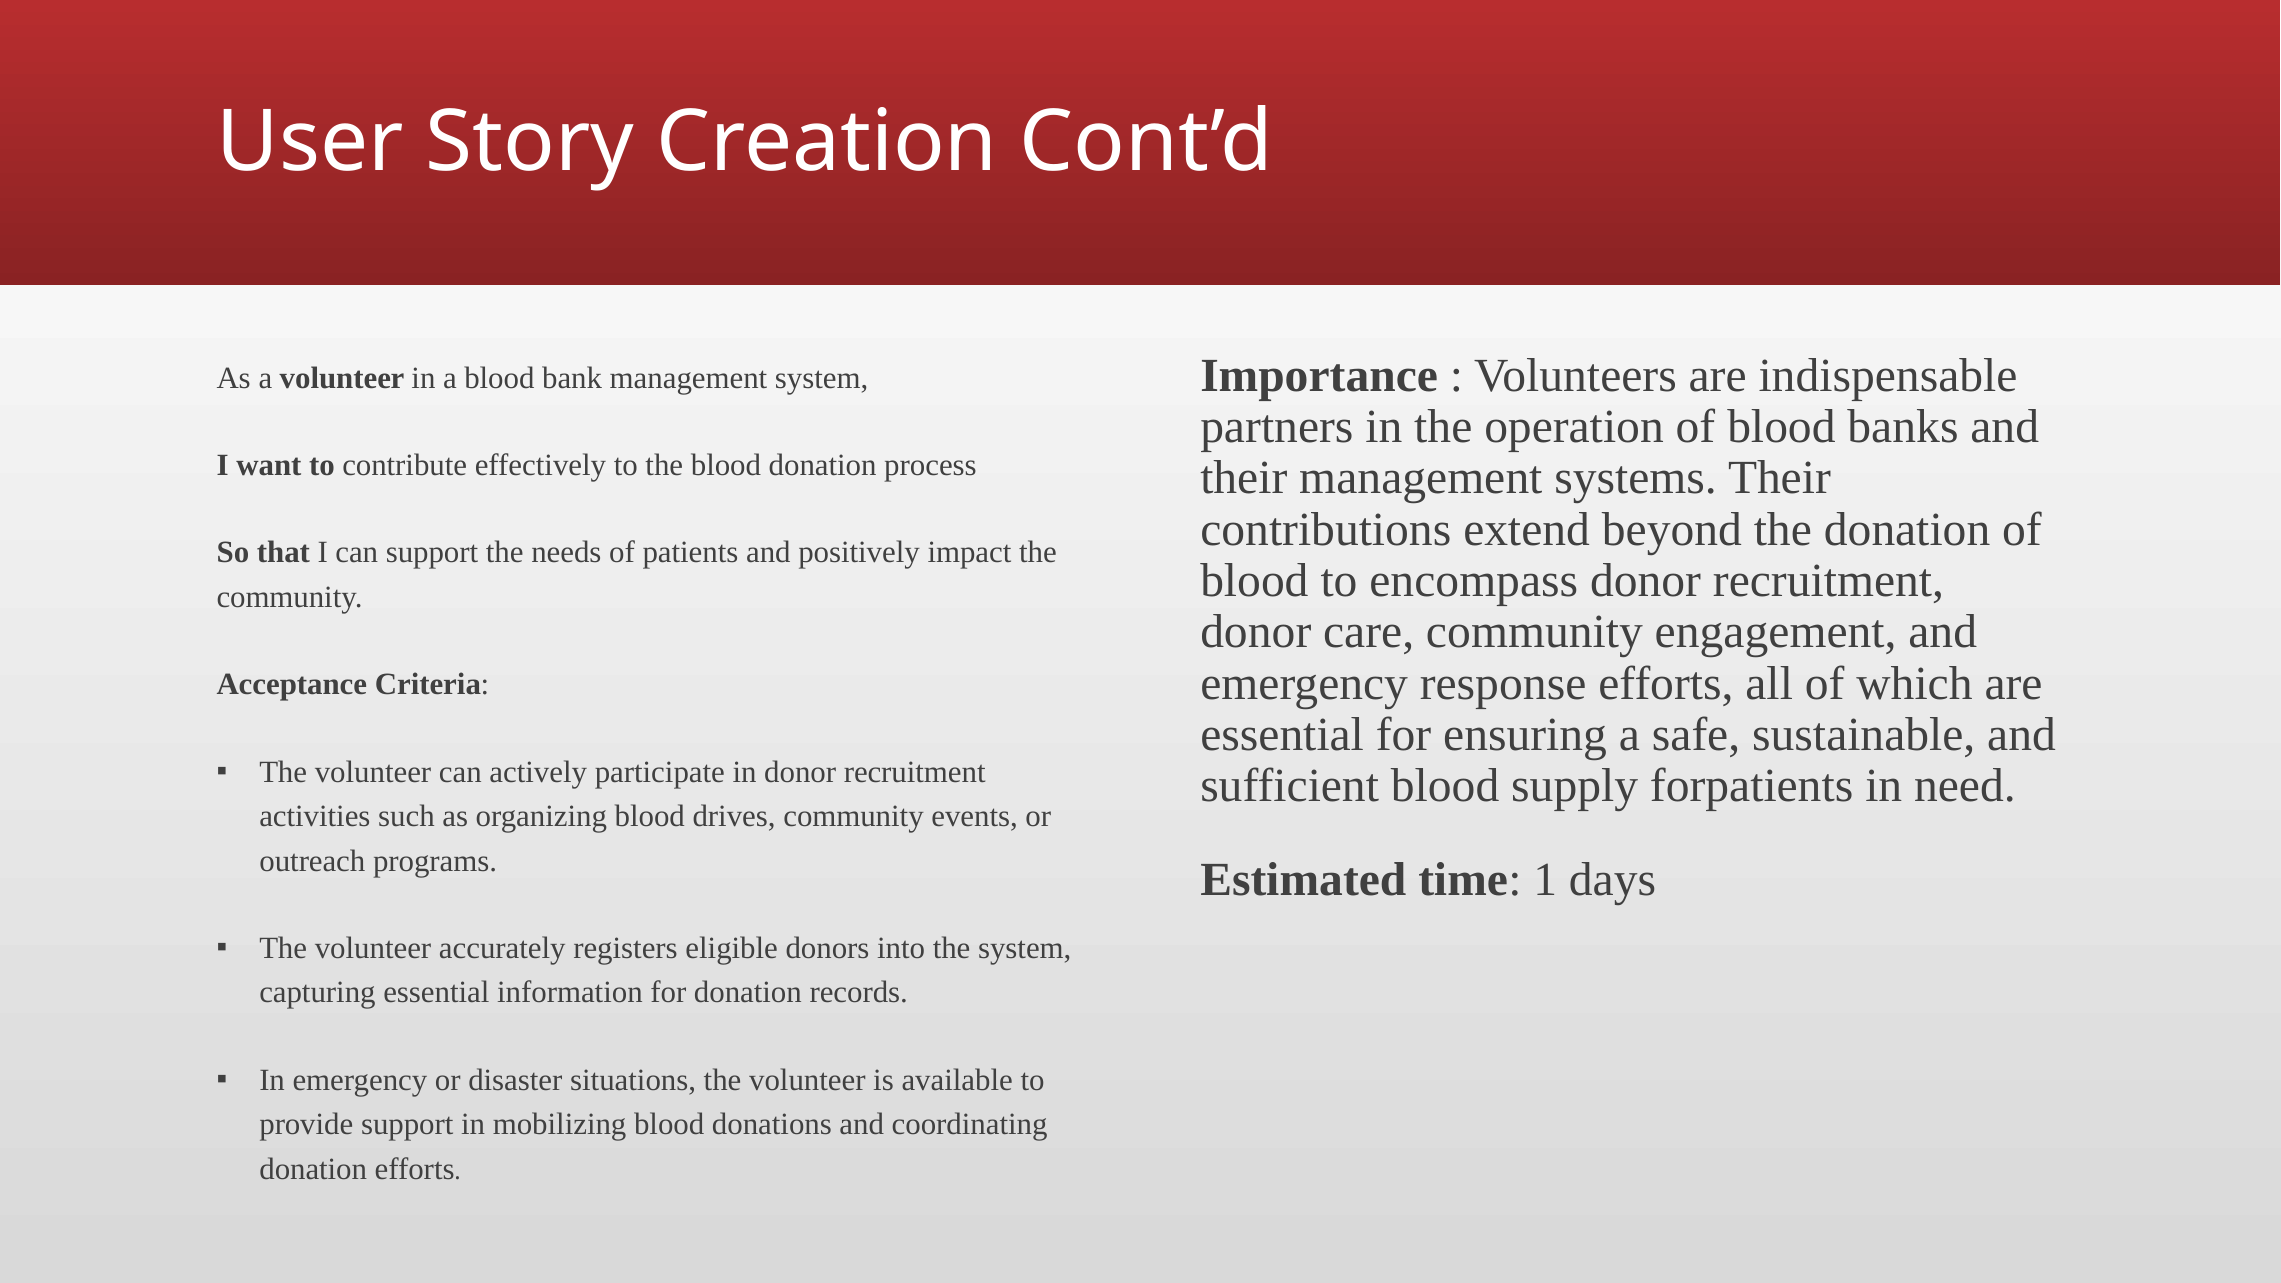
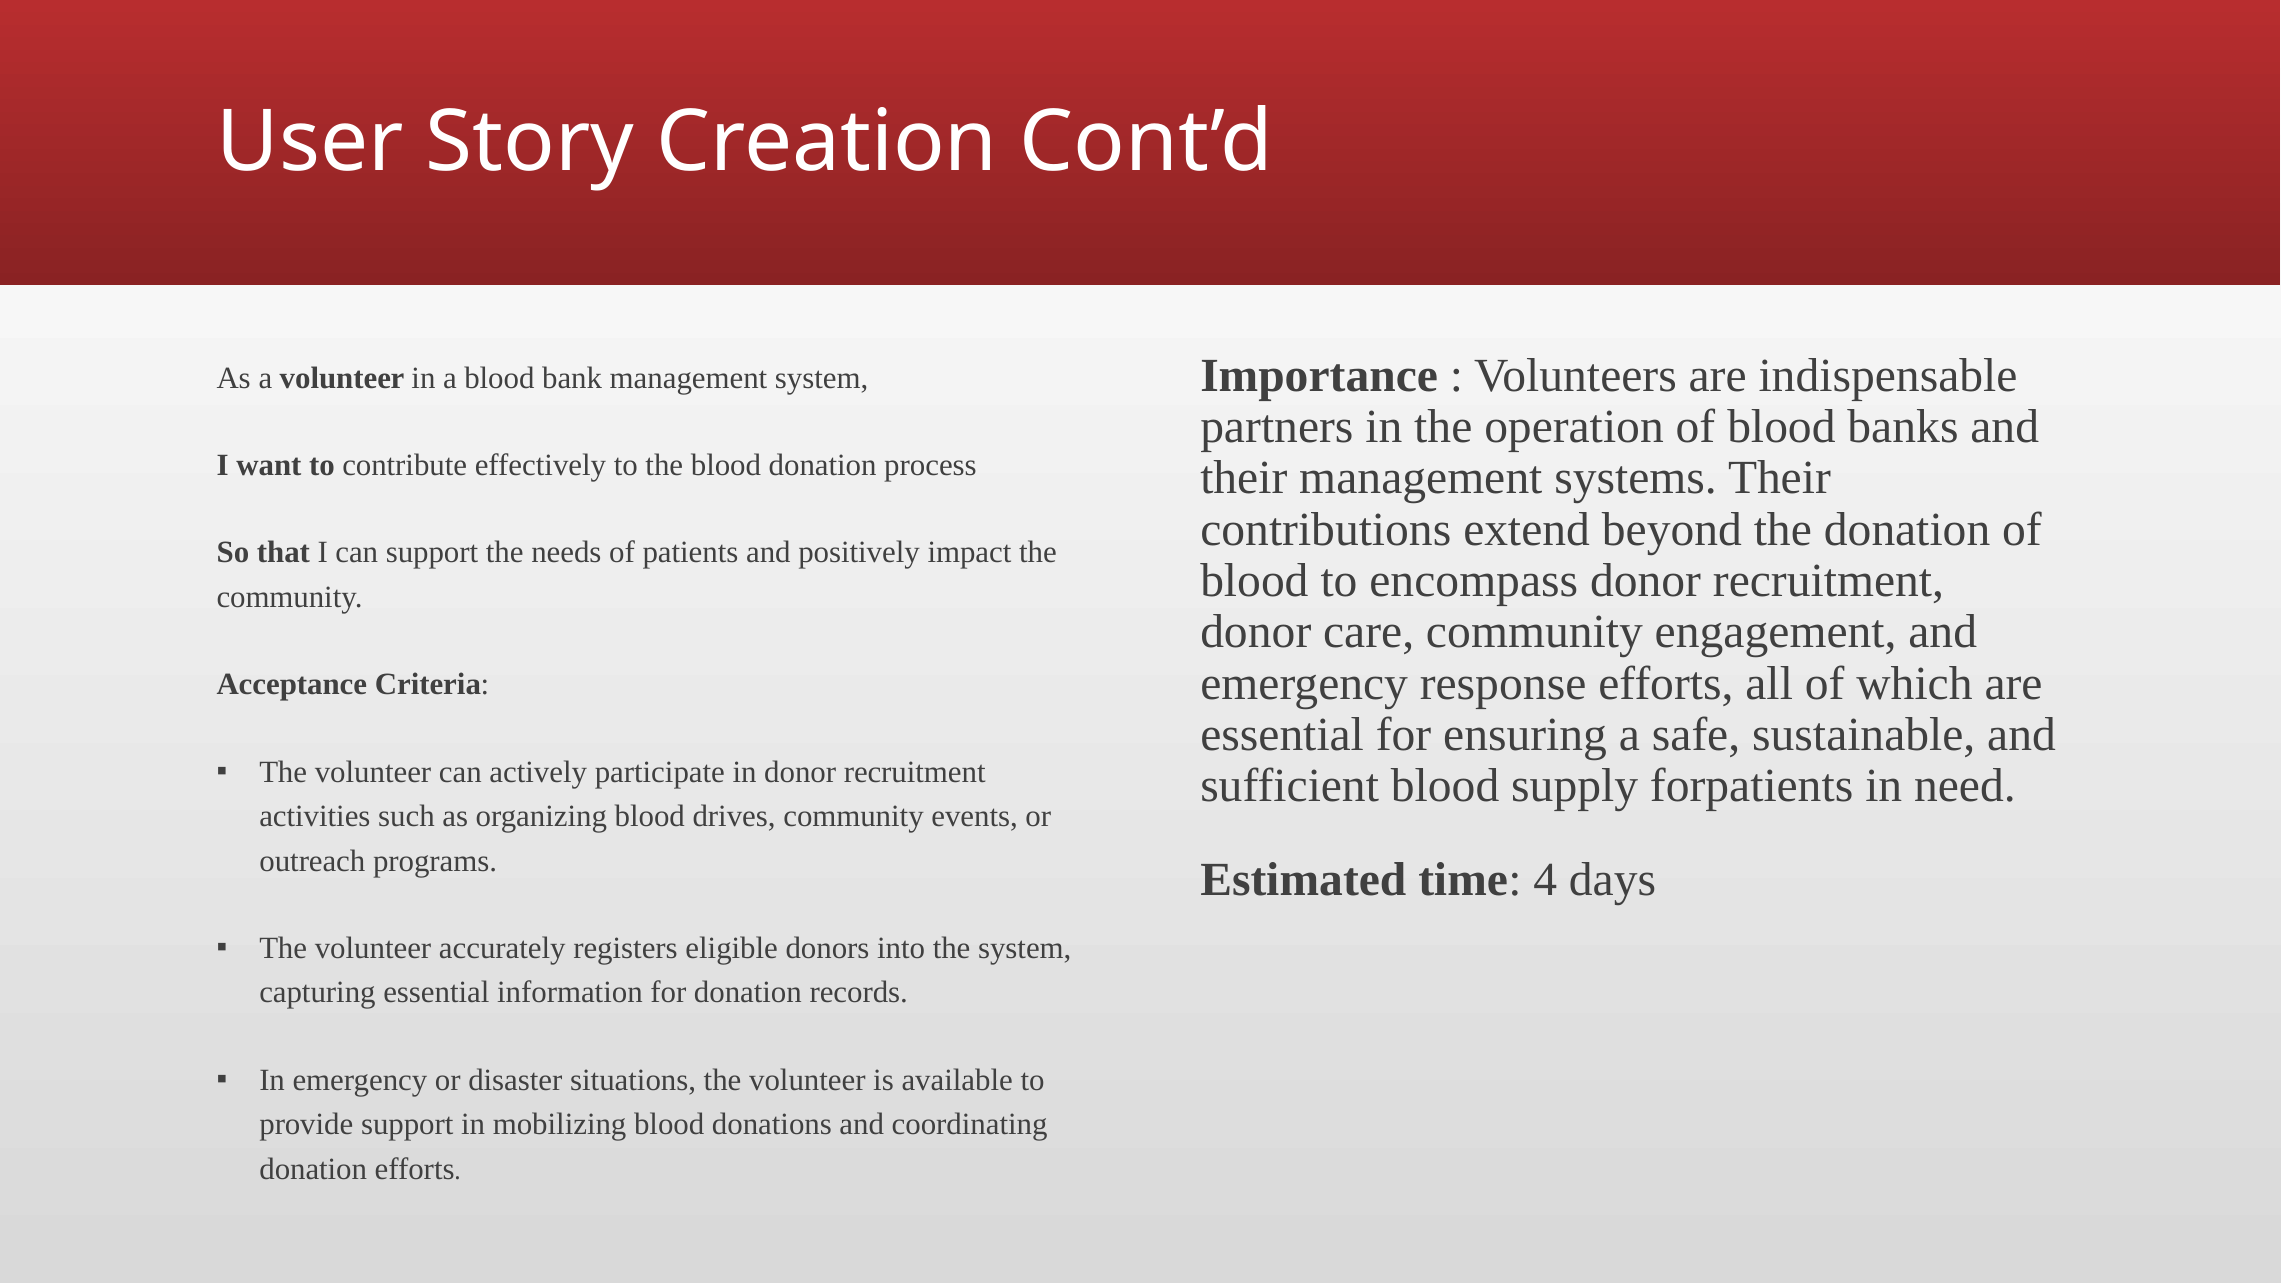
1: 1 -> 4
